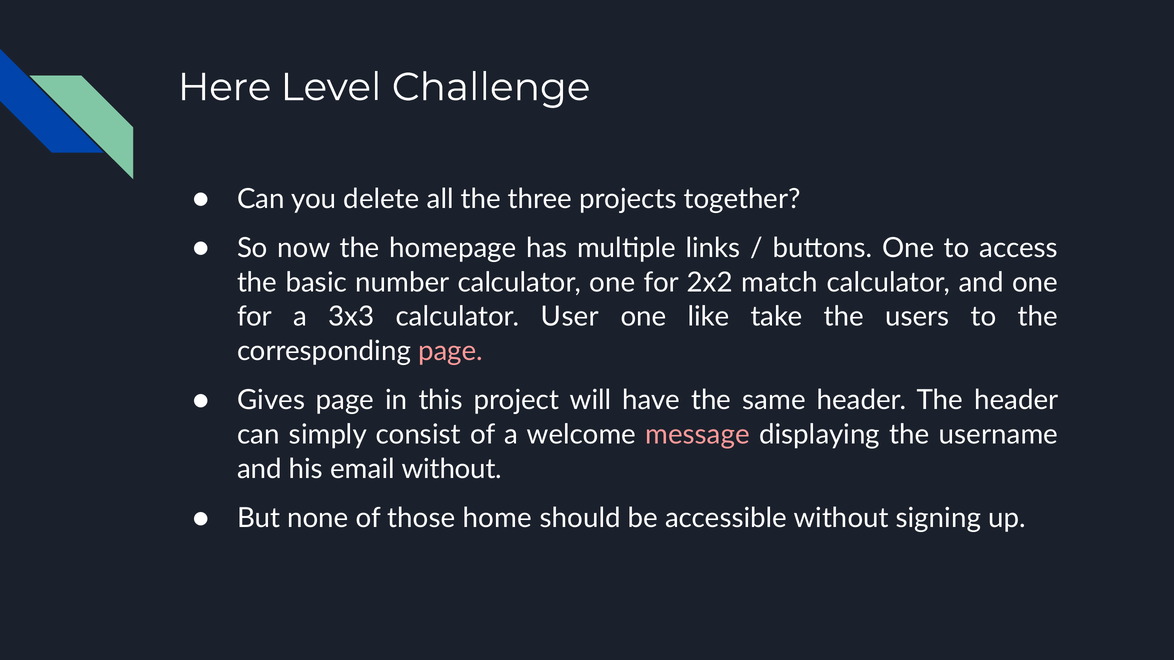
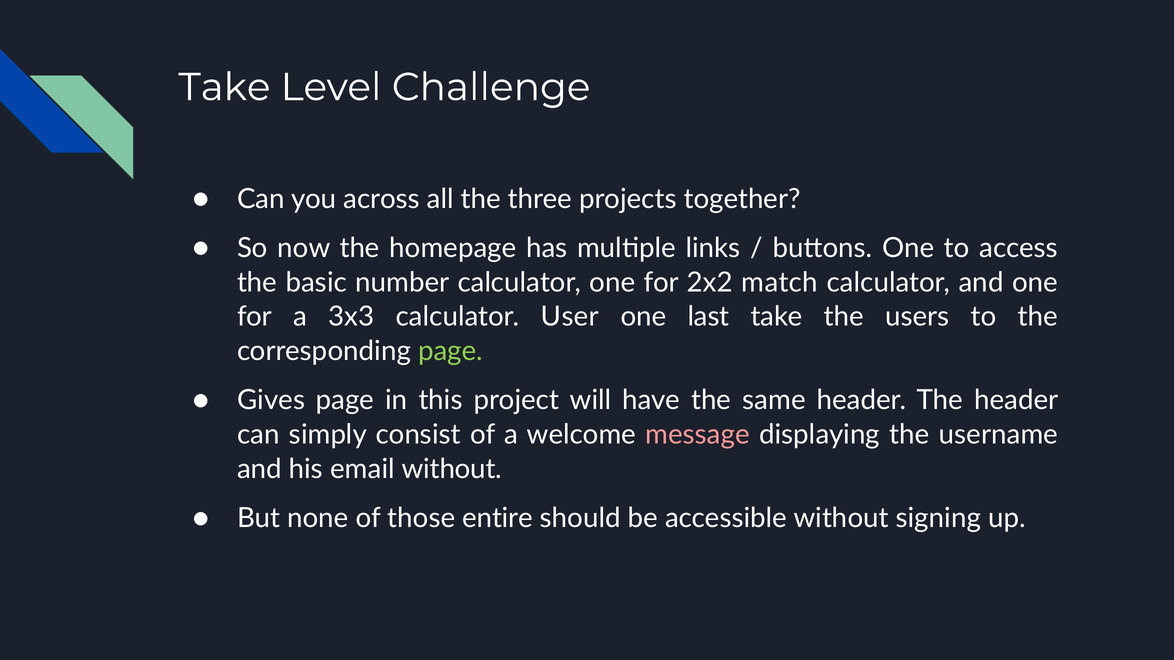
Here at (225, 87): Here -> Take
delete: delete -> across
like: like -> last
page at (451, 351) colour: pink -> light green
home: home -> entire
